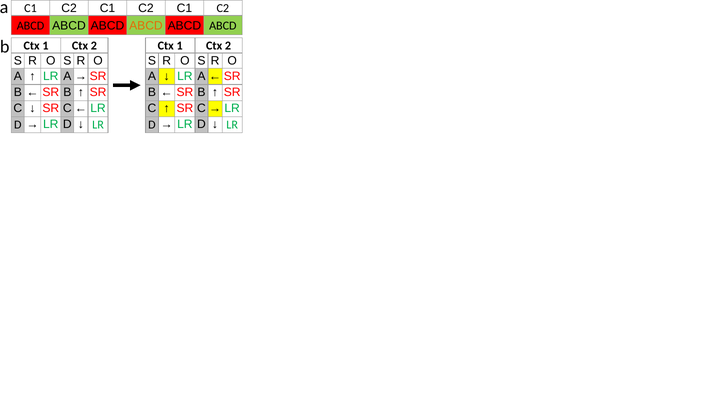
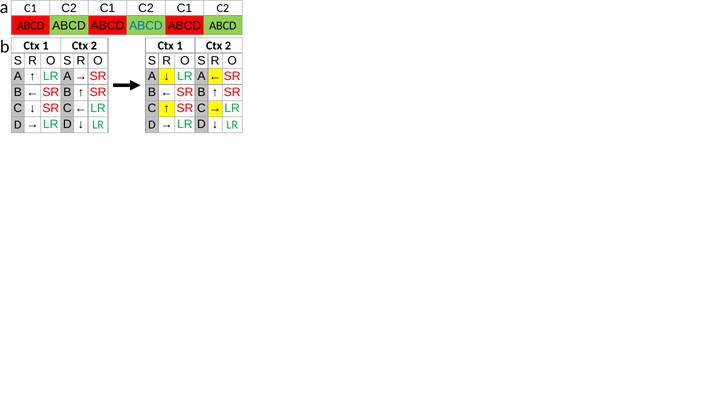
ABCD at (146, 26) colour: orange -> blue
